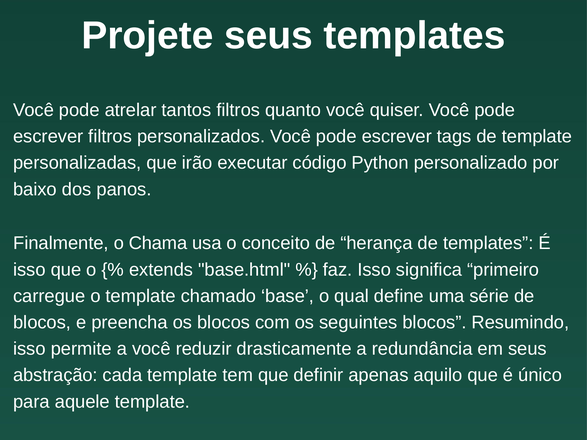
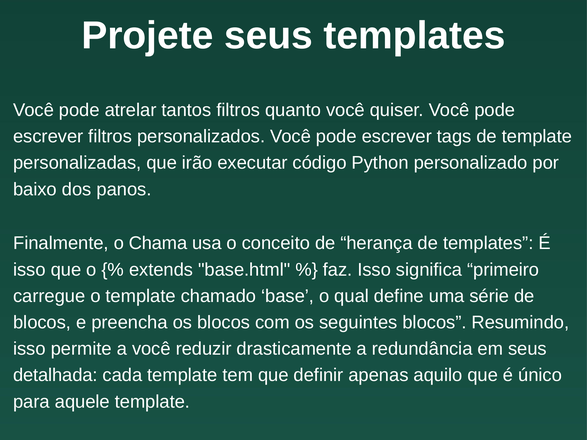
abstração: abstração -> detalhada
